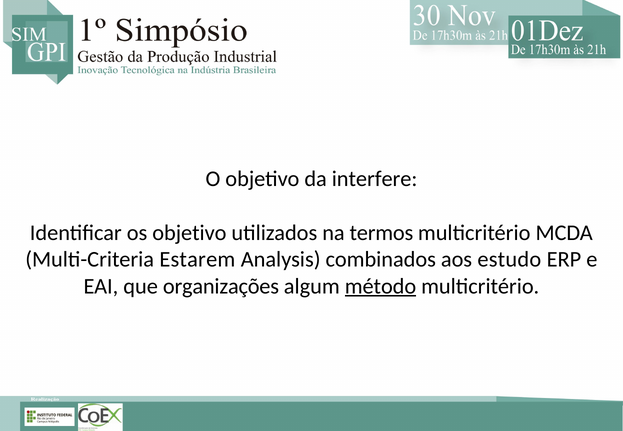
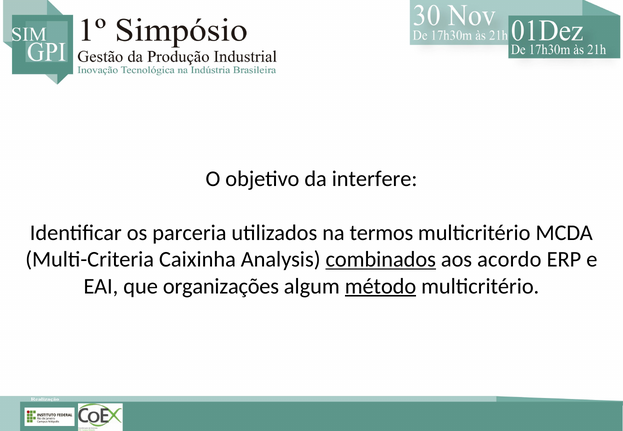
os objetivo: objetivo -> parceria
Estarem: Estarem -> Caixinha
combinados underline: none -> present
estudo: estudo -> acordo
